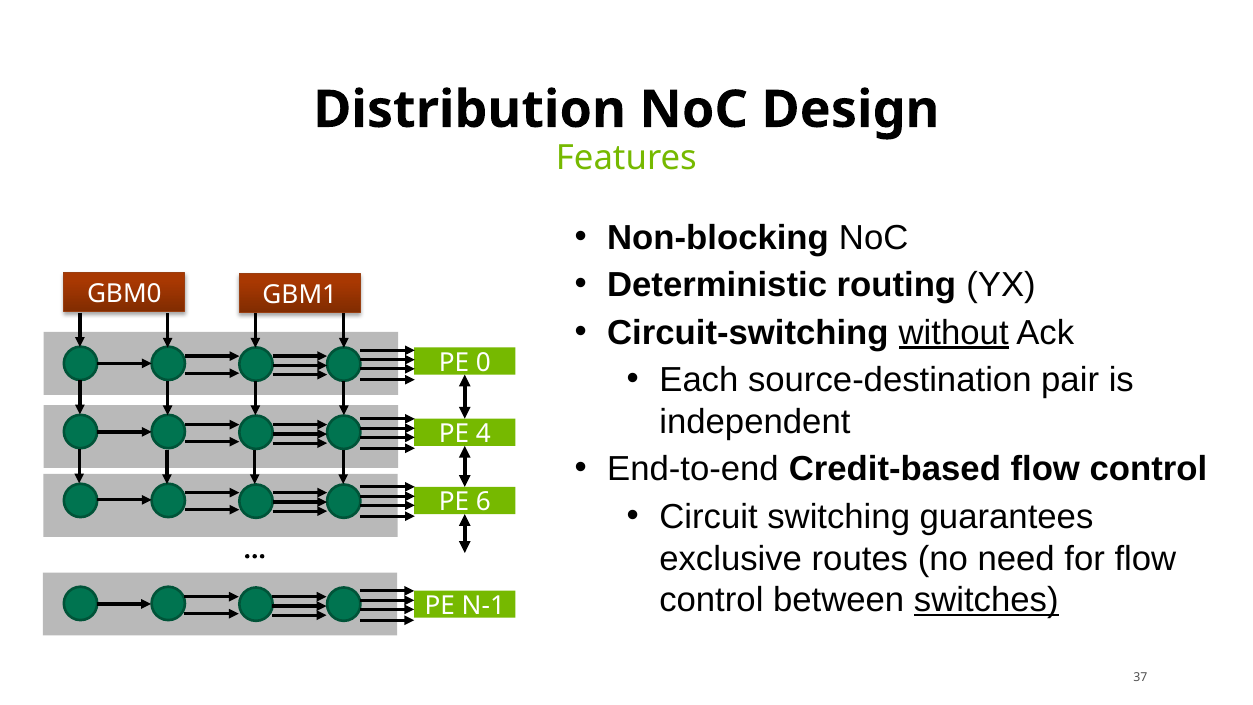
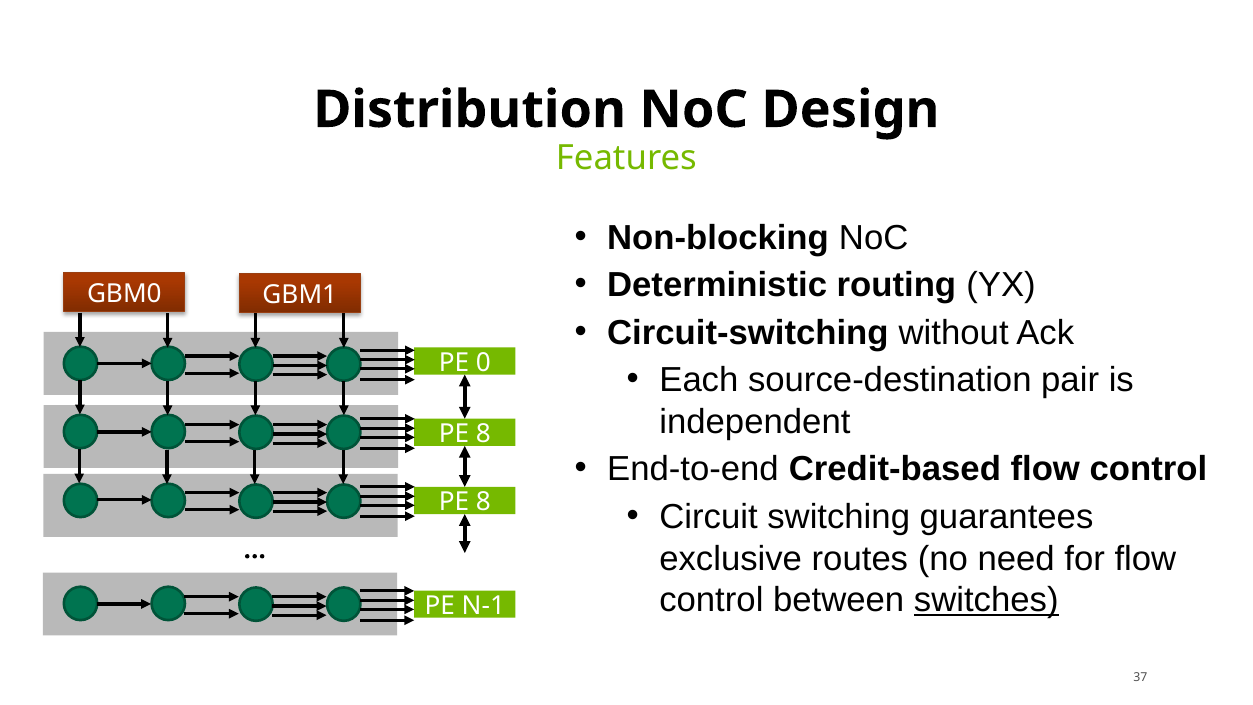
without underline: present -> none
4 at (483, 434): 4 -> 8
6 at (483, 502): 6 -> 8
